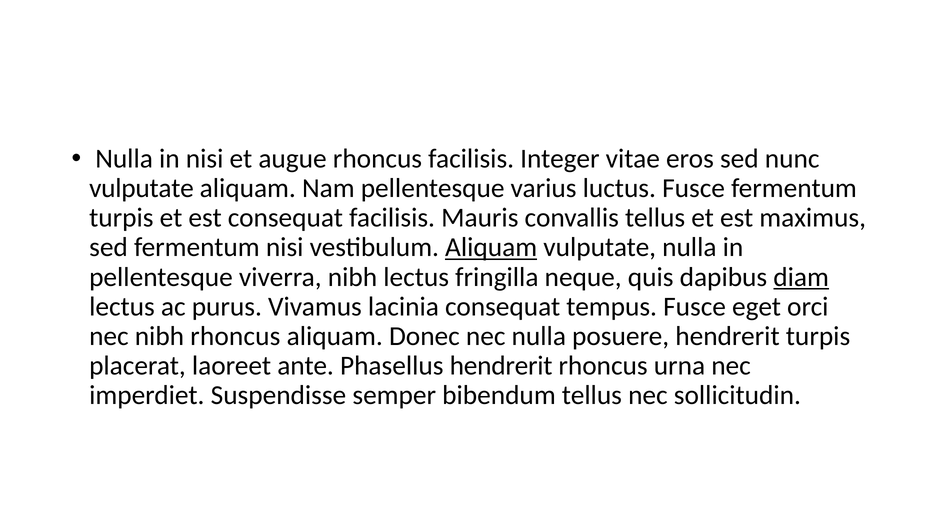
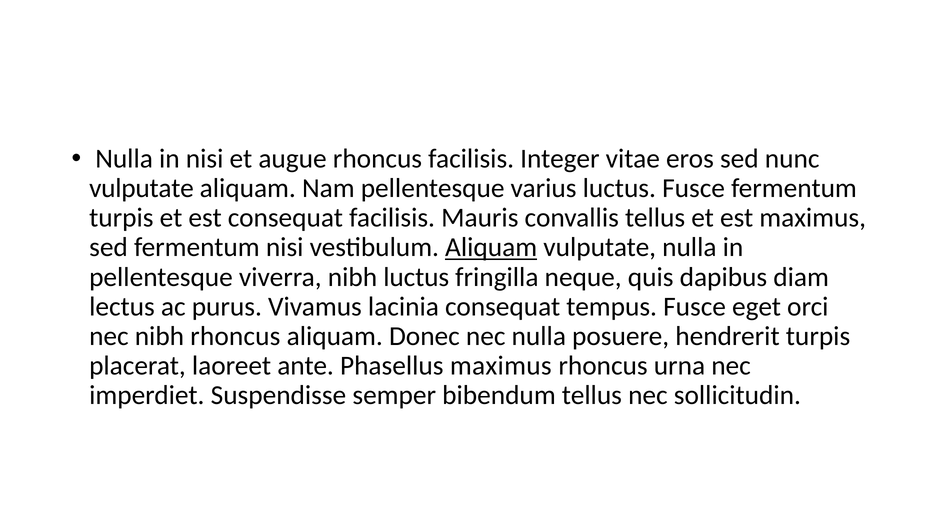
nibh lectus: lectus -> luctus
diam underline: present -> none
Phasellus hendrerit: hendrerit -> maximus
